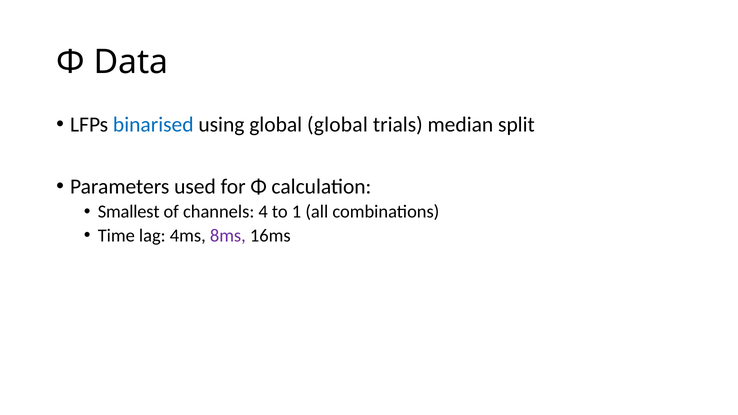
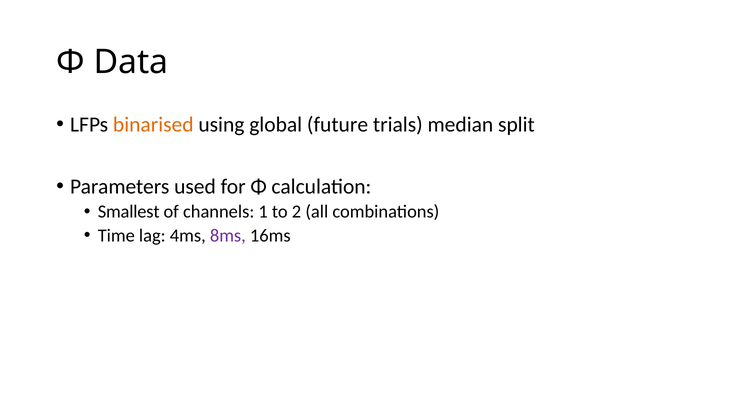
binarised colour: blue -> orange
global global: global -> future
4: 4 -> 1
1: 1 -> 2
